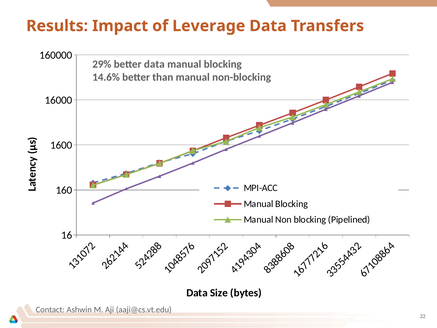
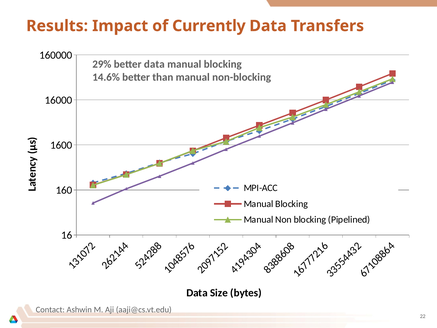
Leverage: Leverage -> Currently
